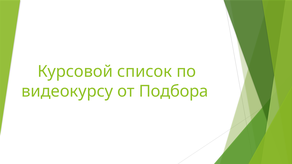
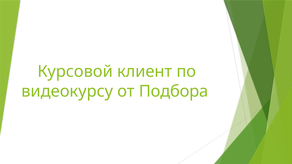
список: список -> клиент
